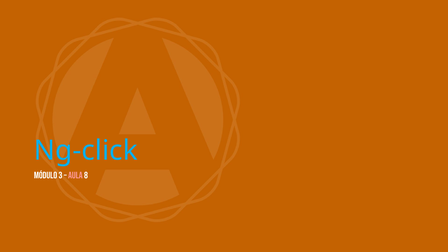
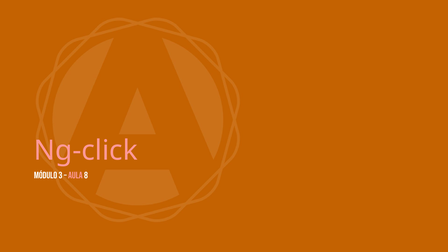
Ng-click colour: light blue -> pink
